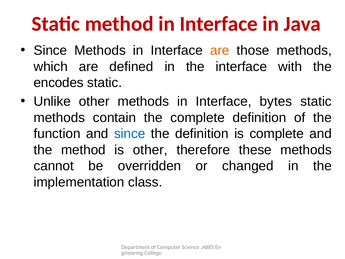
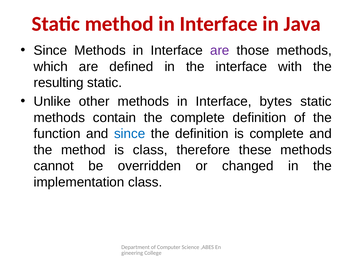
are at (220, 50) colour: orange -> purple
encodes: encodes -> resulting
is other: other -> class
